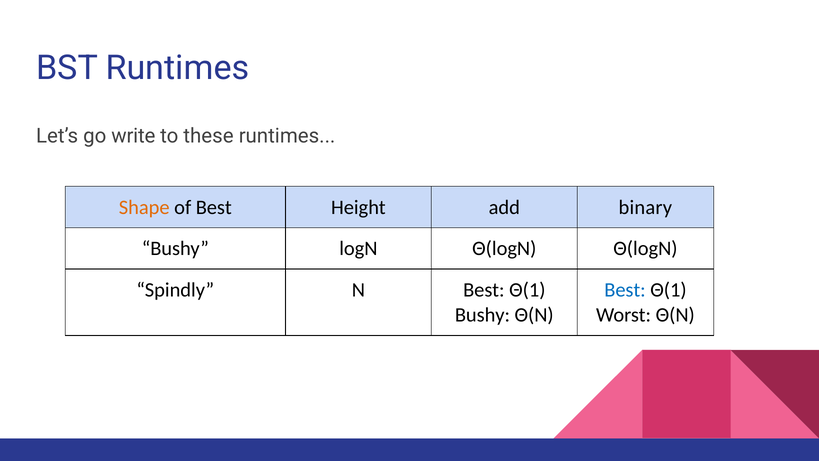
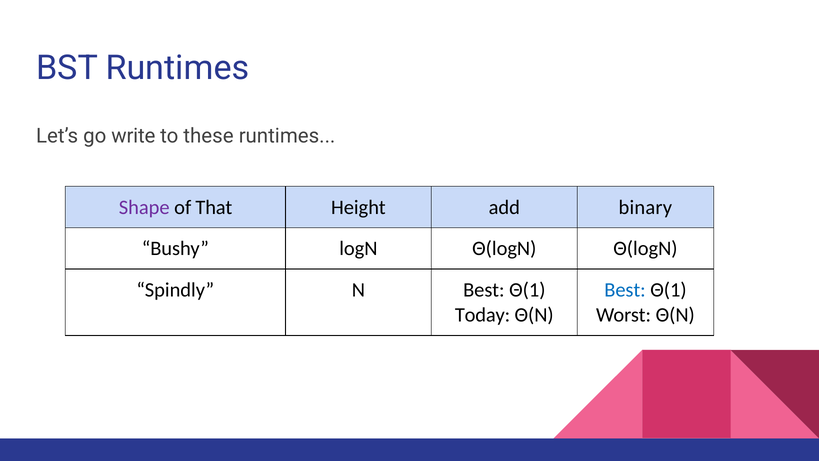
Shape colour: orange -> purple
of Best: Best -> That
Bushy at (482, 315): Bushy -> Today
